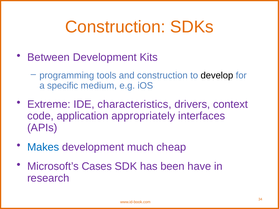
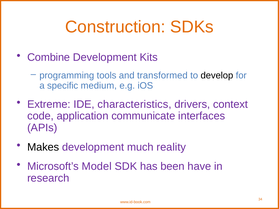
Between: Between -> Combine
and construction: construction -> transformed
appropriately: appropriately -> communicate
Makes colour: blue -> black
cheap: cheap -> reality
Cases: Cases -> Model
